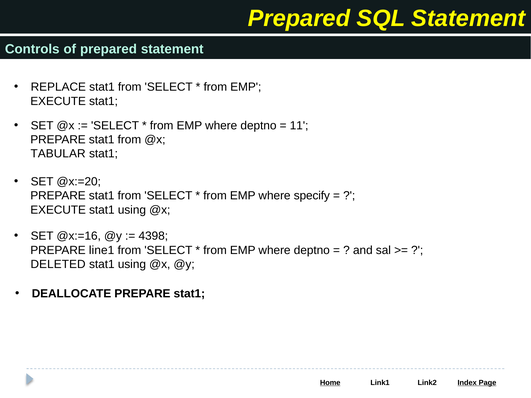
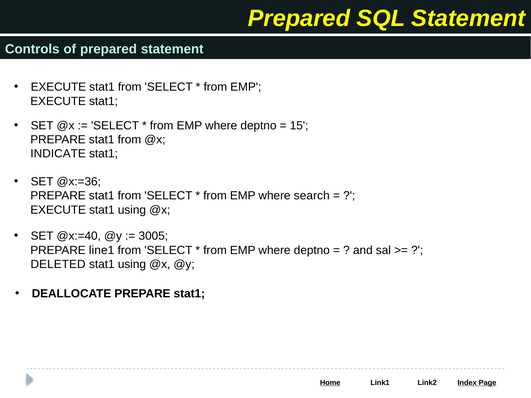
REPLACE at (58, 87): REPLACE -> EXECUTE
11: 11 -> 15
TABULAR: TABULAR -> INDICATE
@x:=20: @x:=20 -> @x:=36
specify: specify -> search
@x:=16: @x:=16 -> @x:=40
4398: 4398 -> 3005
